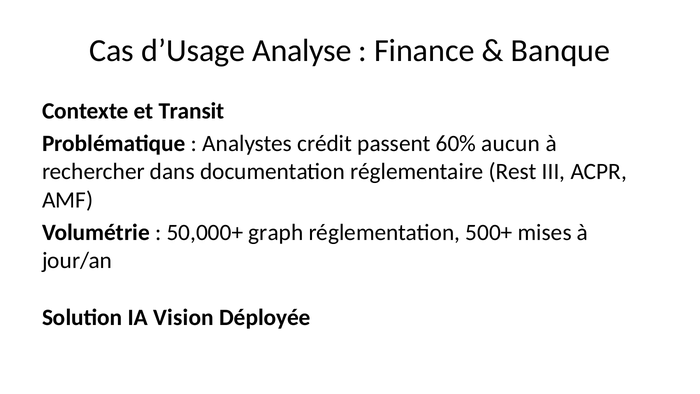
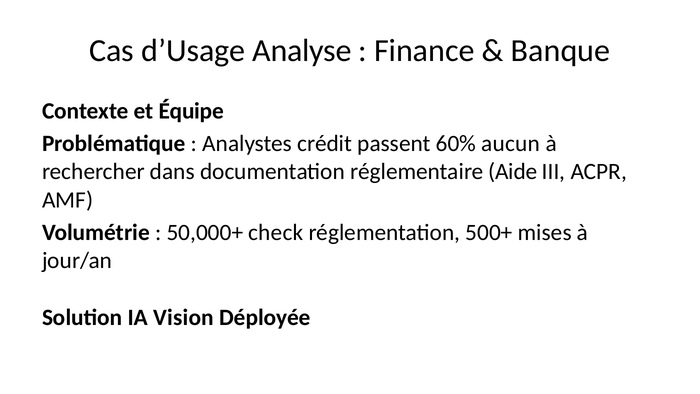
Transit: Transit -> Équipe
Rest: Rest -> Aide
graph: graph -> check
